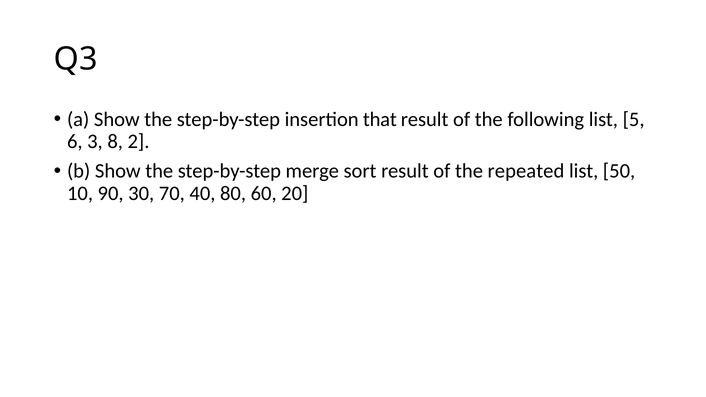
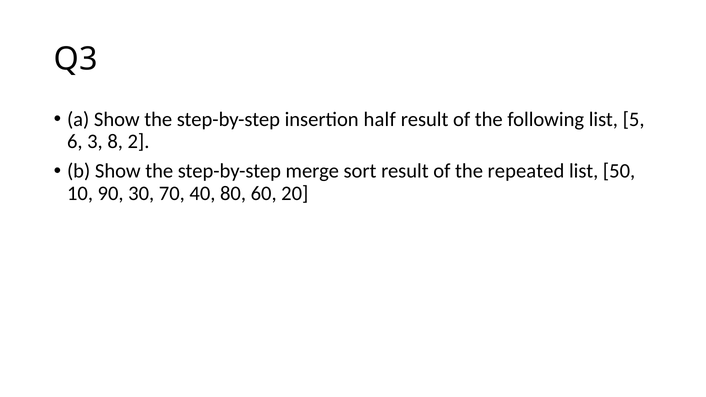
that: that -> half
